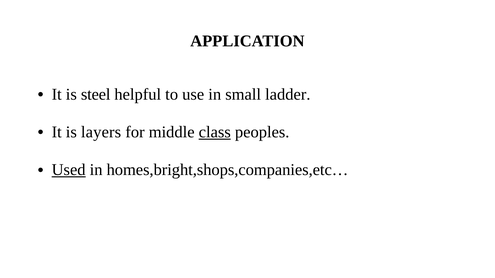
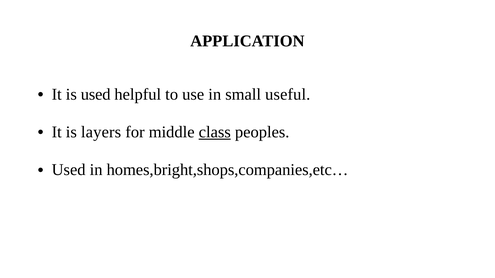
is steel: steel -> used
ladder: ladder -> useful
Used at (69, 170) underline: present -> none
